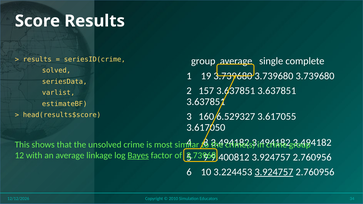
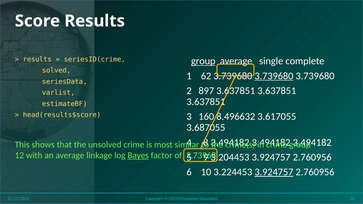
group at (203, 61) underline: none -> present
19: 19 -> 62
3.739680 at (274, 76) underline: none -> present
157: 157 -> 897
6.529327: 6.529327 -> 8.496632
3.617050: 3.617050 -> 3.687055
9.400812: 9.400812 -> 3.204453
